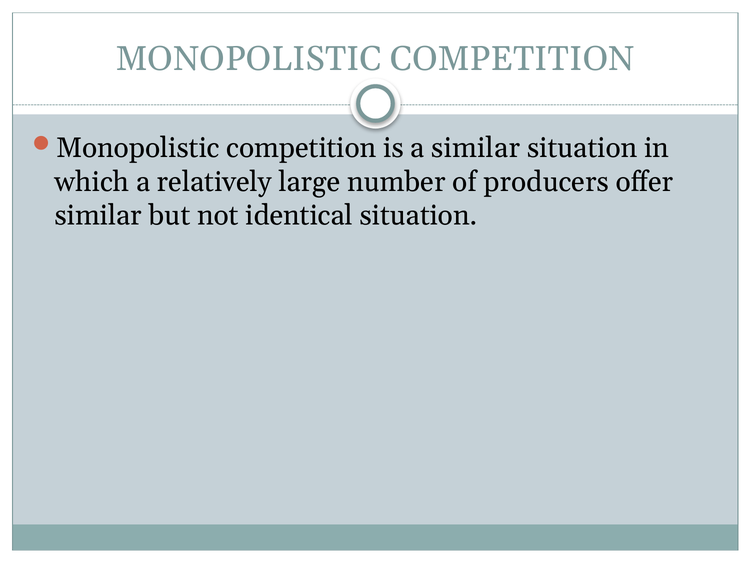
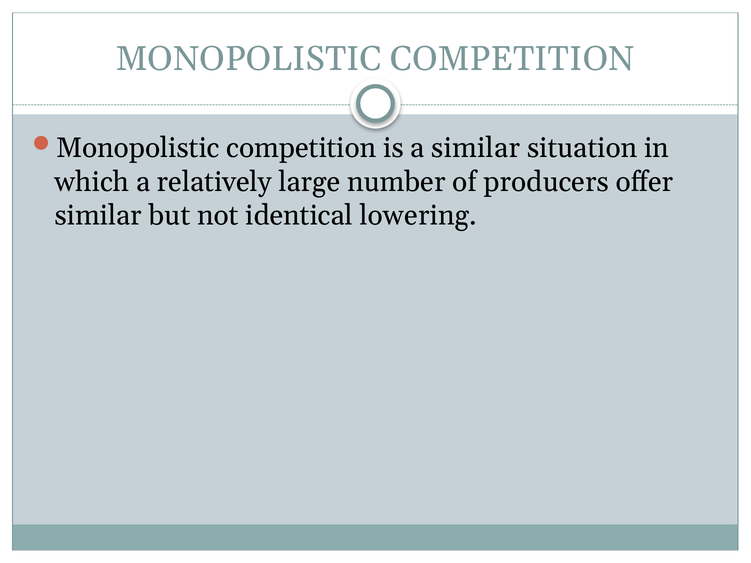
identical situation: situation -> lowering
